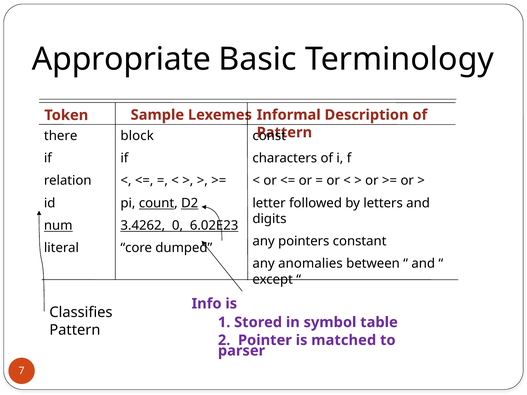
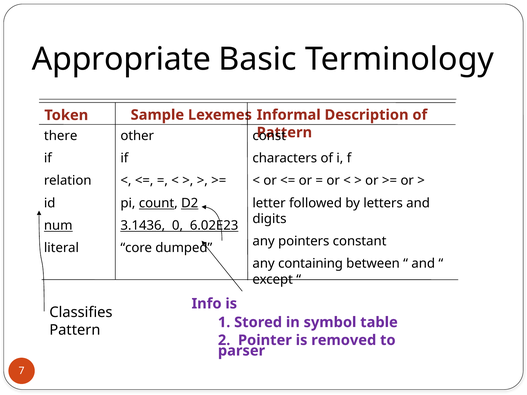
block: block -> other
3.4262: 3.4262 -> 3.1436
anomalies: anomalies -> containing
matched: matched -> removed
